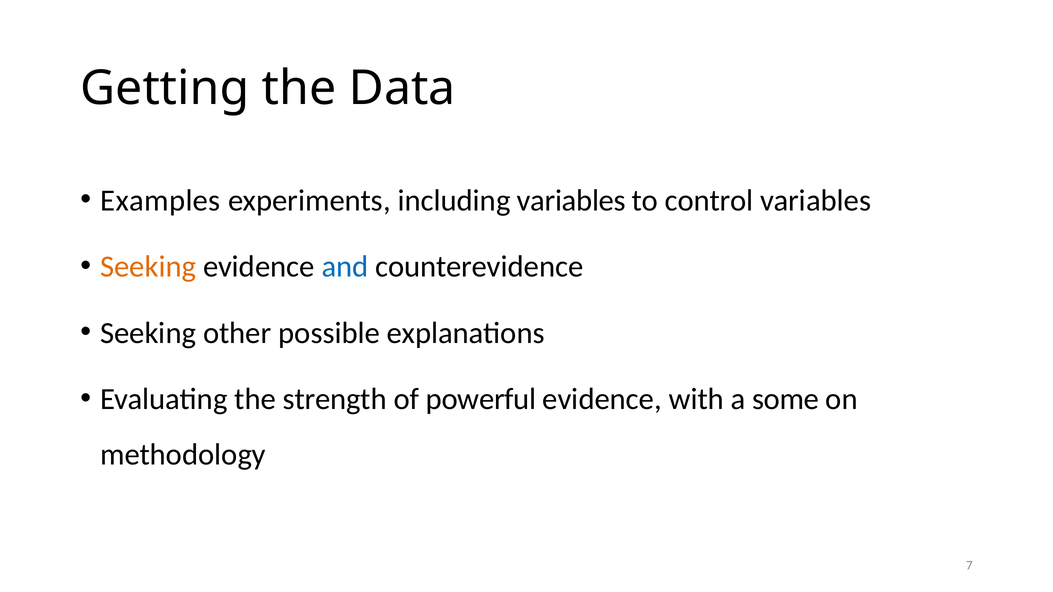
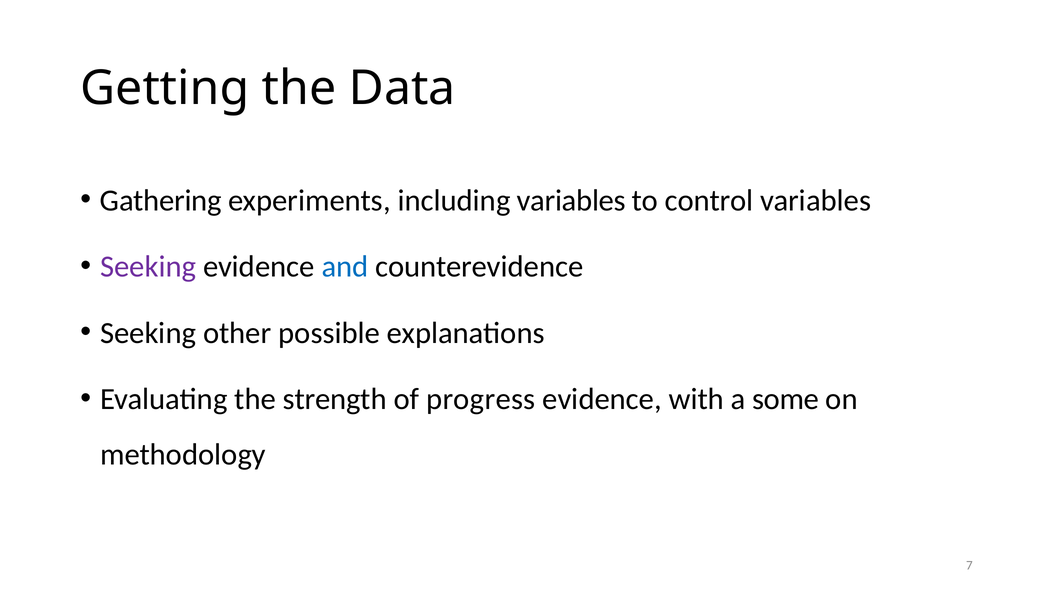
Examples: Examples -> Gathering
Seeking at (148, 267) colour: orange -> purple
powerful: powerful -> progress
